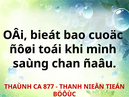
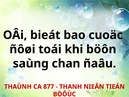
mình: mình -> böôn
